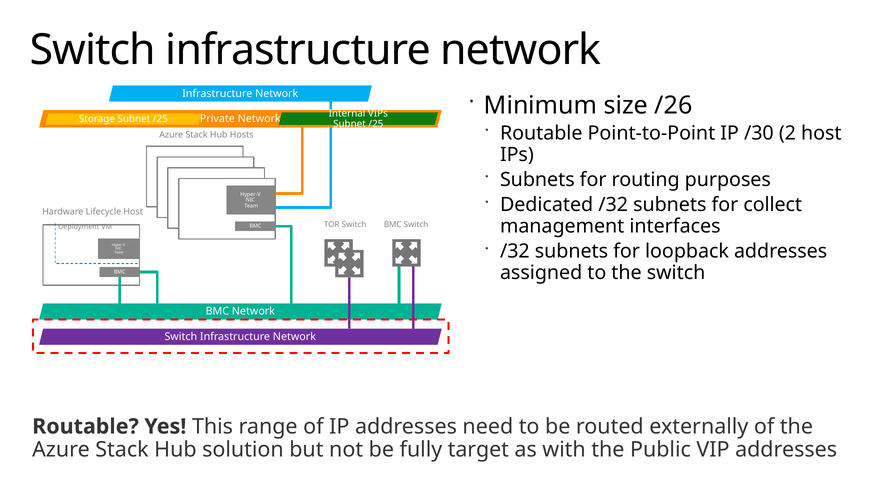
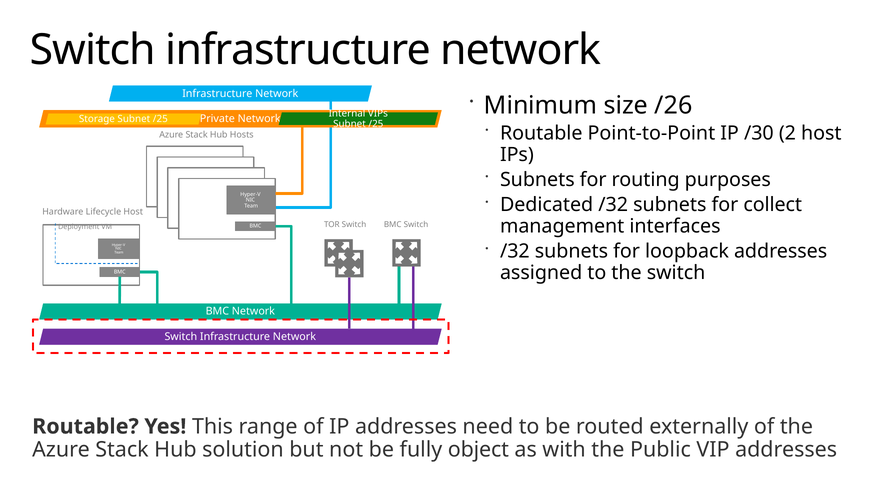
target: target -> object
